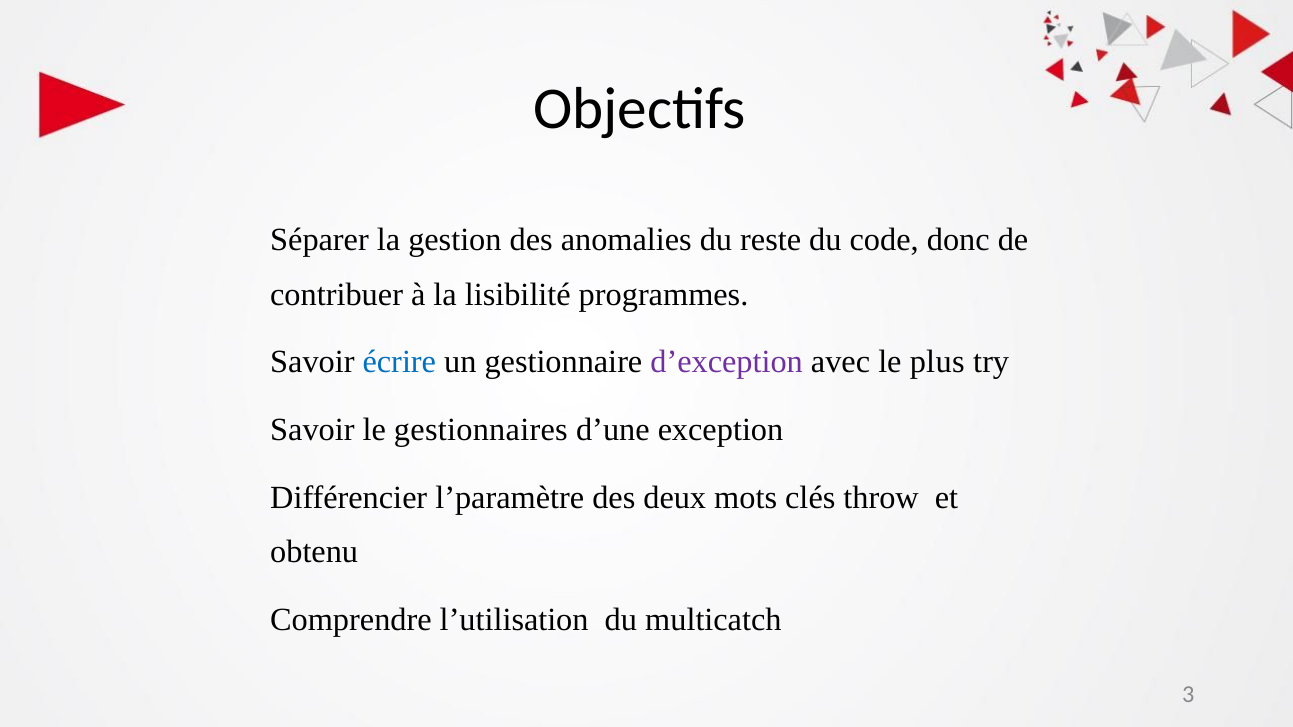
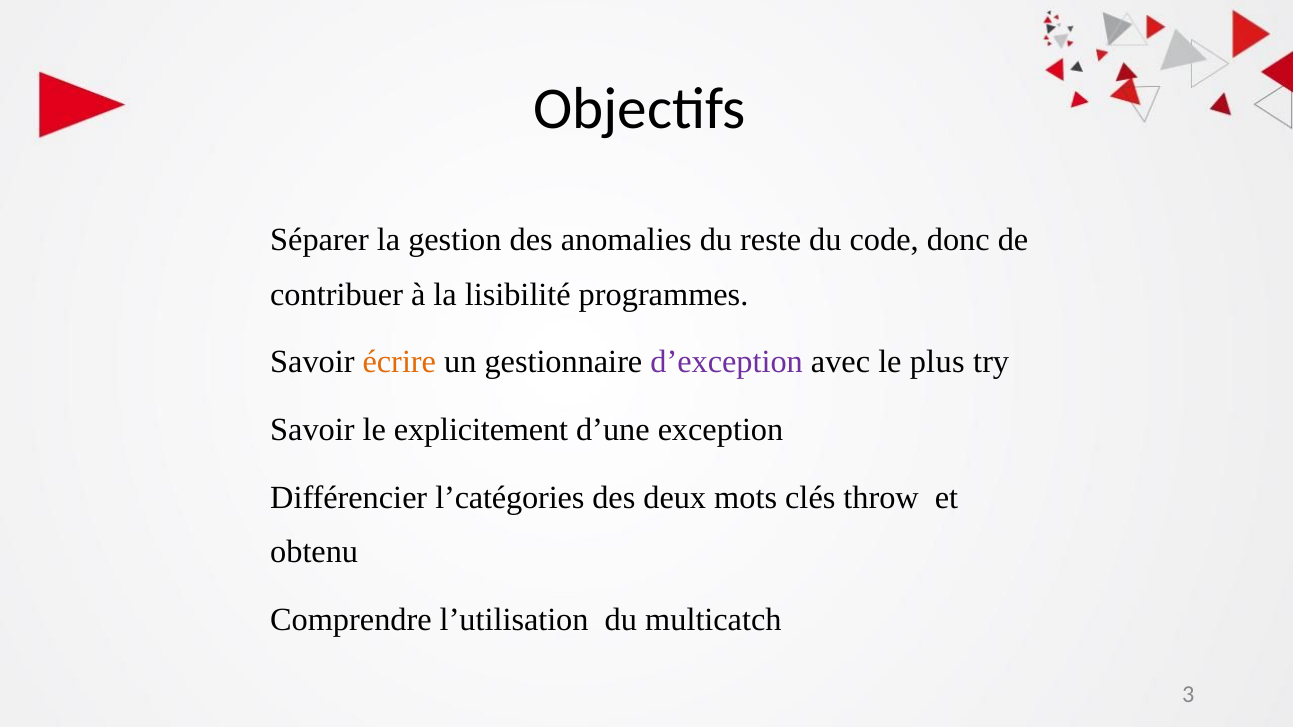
écrire colour: blue -> orange
gestionnaires: gestionnaires -> explicitement
l’paramètre: l’paramètre -> l’catégories
